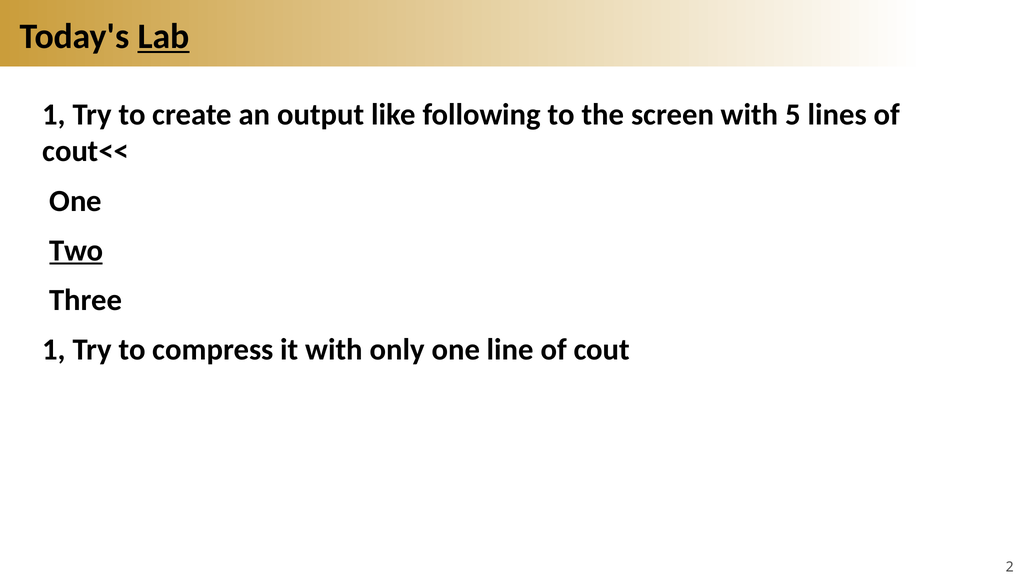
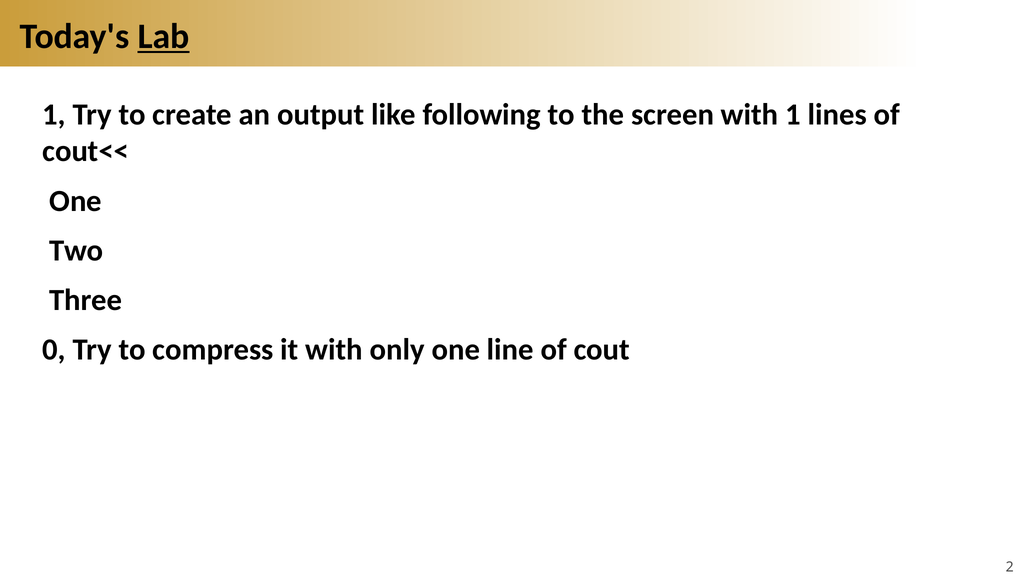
with 5: 5 -> 1
Two underline: present -> none
1 at (54, 350): 1 -> 0
